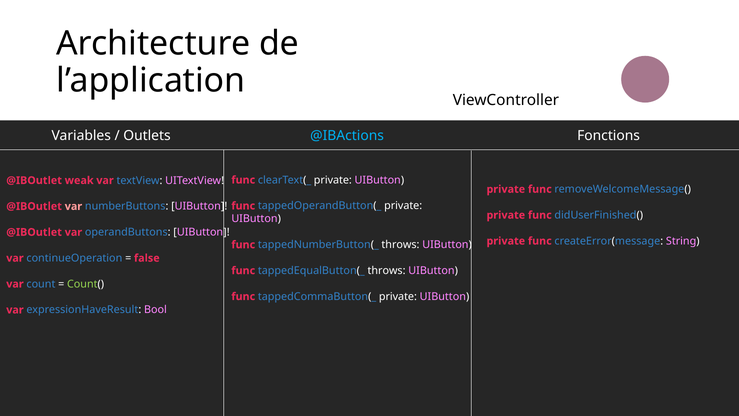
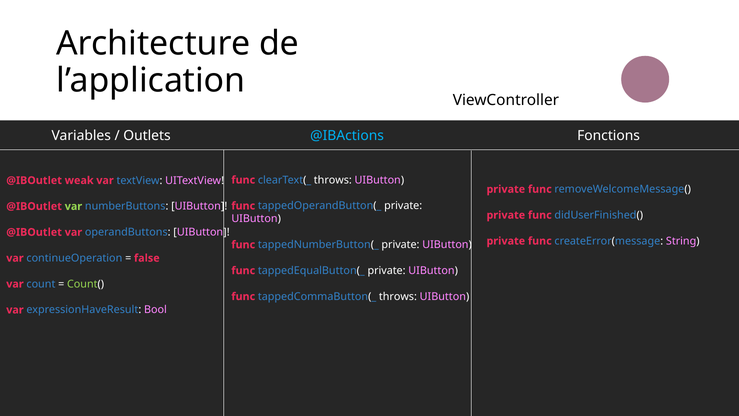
clearText(_ private: private -> throws
var at (73, 206) colour: pink -> light green
tappedNumberButton(_ throws: throws -> private
tappedEqualButton(_ throws: throws -> private
tappedCommaButton(_ private: private -> throws
